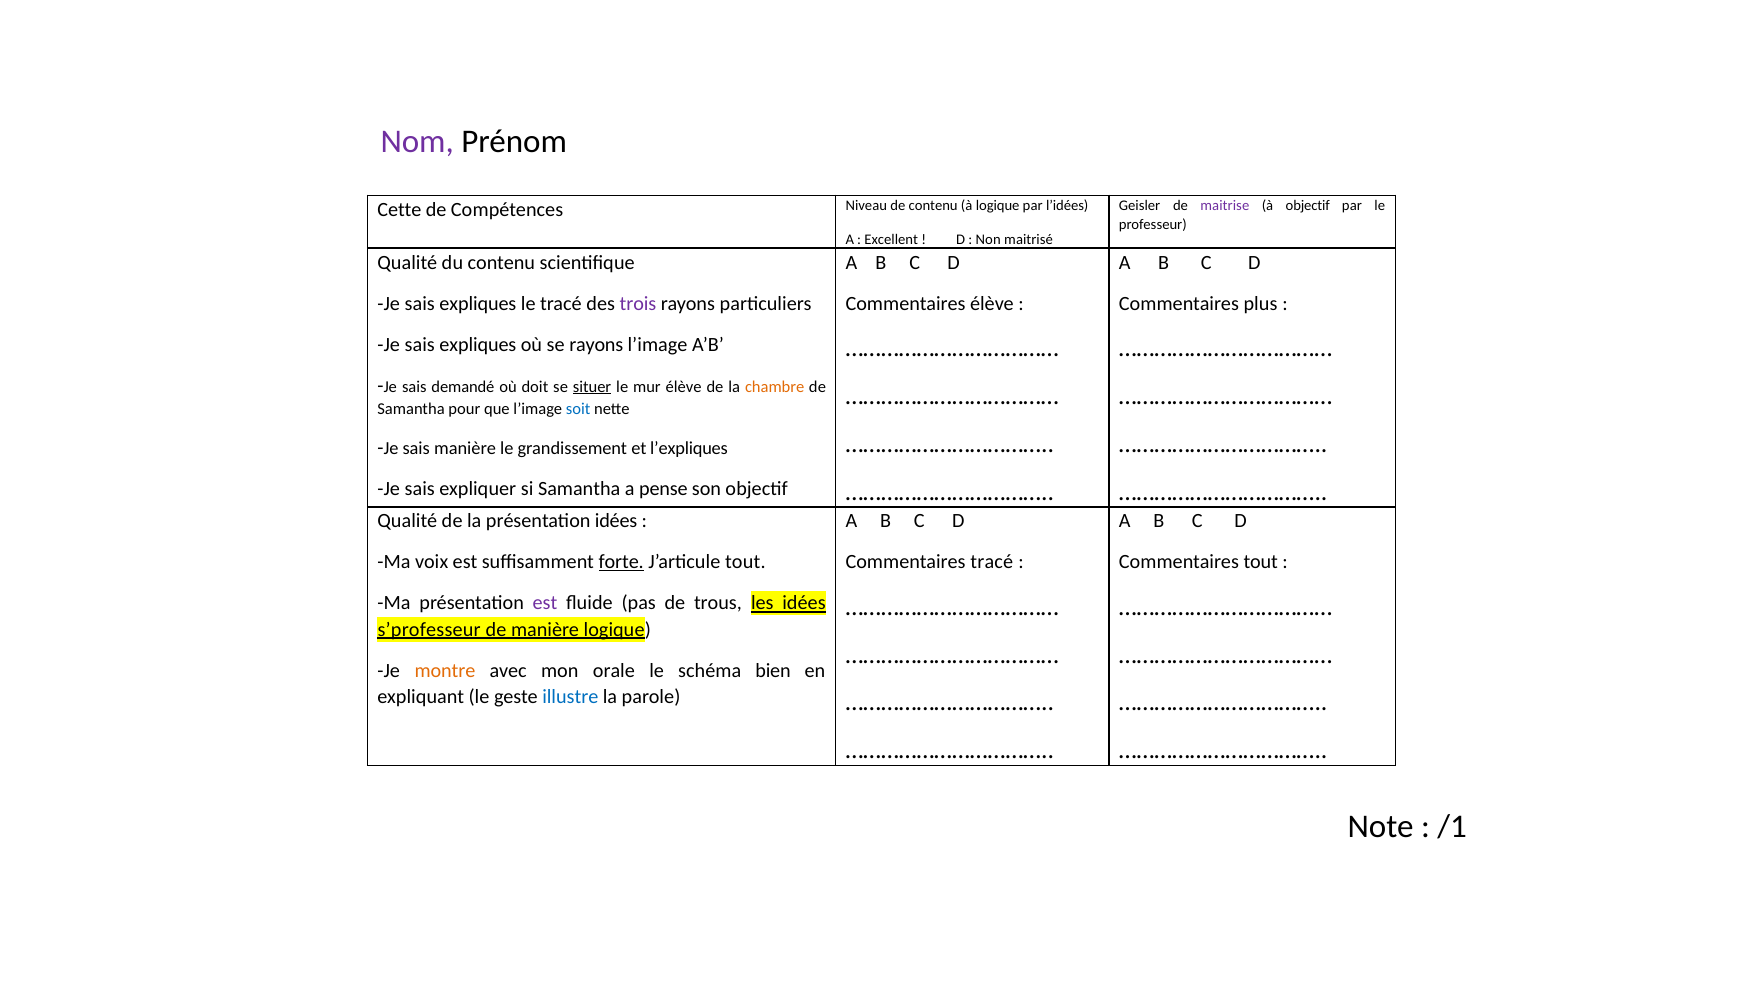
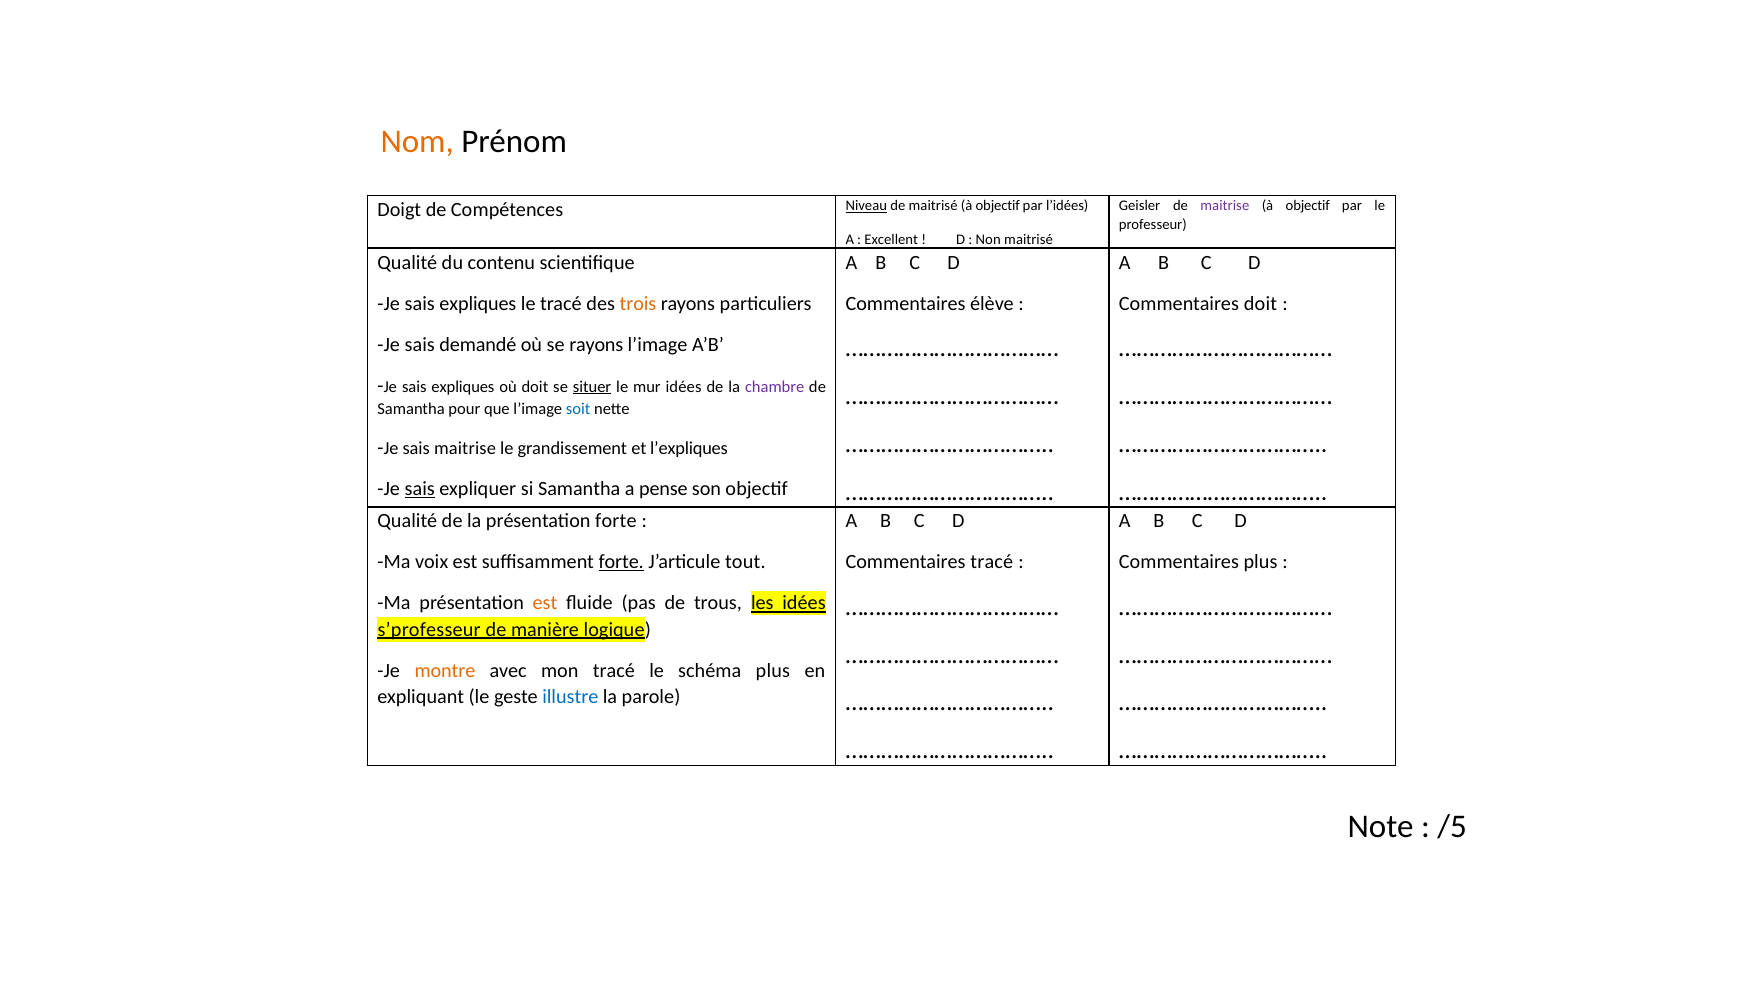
Nom colour: purple -> orange
Cette: Cette -> Doigt
Niveau underline: none -> present
de contenu: contenu -> maitrisé
logique at (998, 206): logique -> objectif
trois colour: purple -> orange
Commentaires plus: plus -> doit
expliques at (478, 345): expliques -> demandé
demandé at (463, 387): demandé -> expliques
mur élève: élève -> idées
chambre colour: orange -> purple
sais manière: manière -> maitrise
sais at (420, 489) underline: none -> present
présentation idées: idées -> forte
Commentaires tout: tout -> plus
est at (545, 604) colour: purple -> orange
mon orale: orale -> tracé
schéma bien: bien -> plus
/1: /1 -> /5
